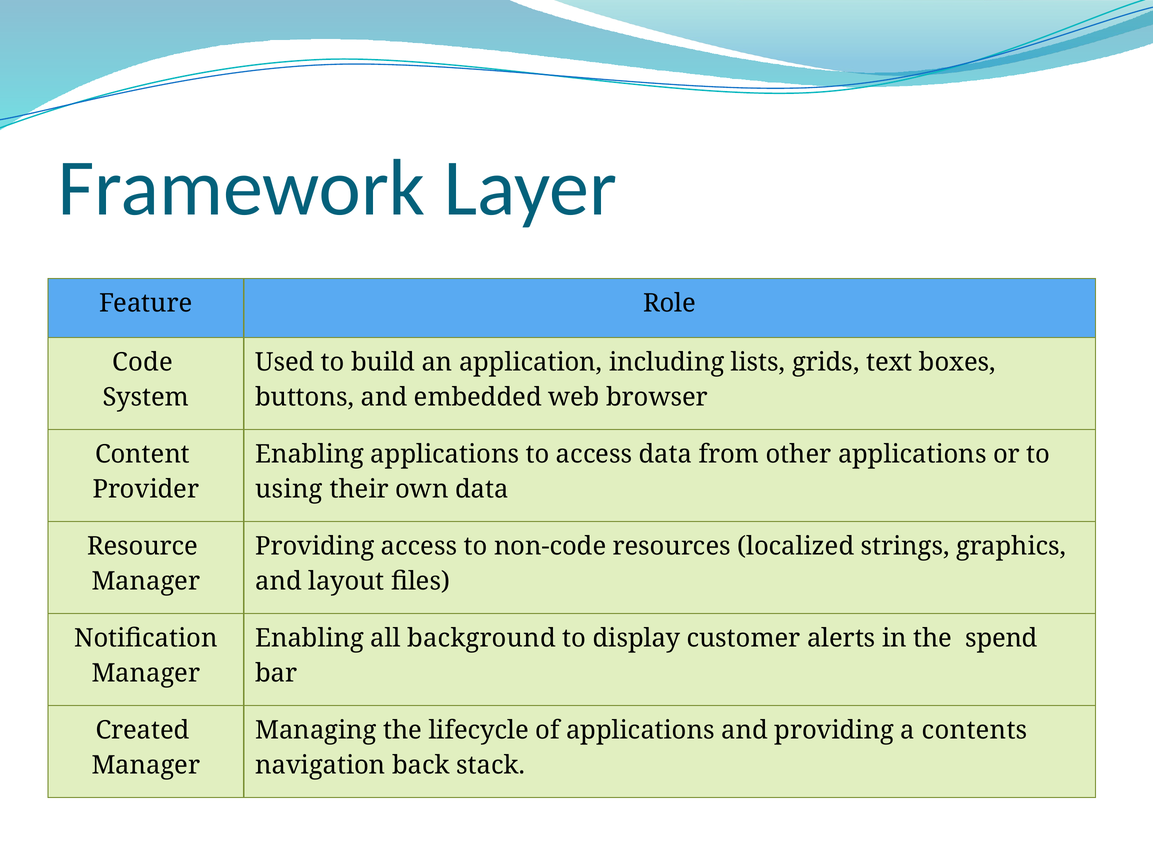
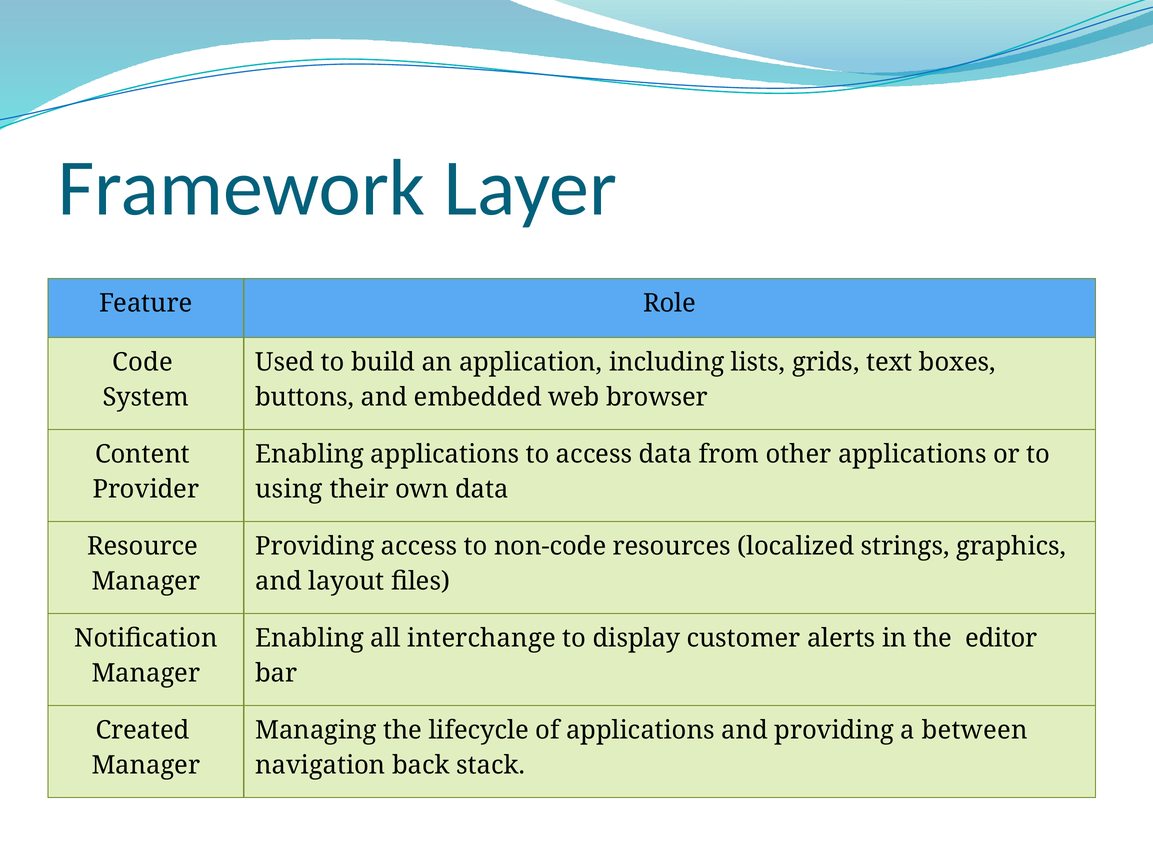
background: background -> interchange
spend: spend -> editor
contents: contents -> between
